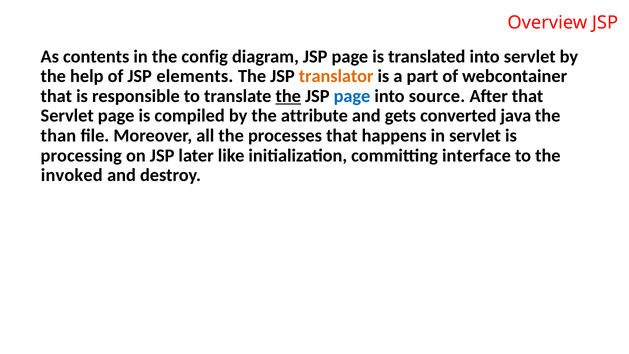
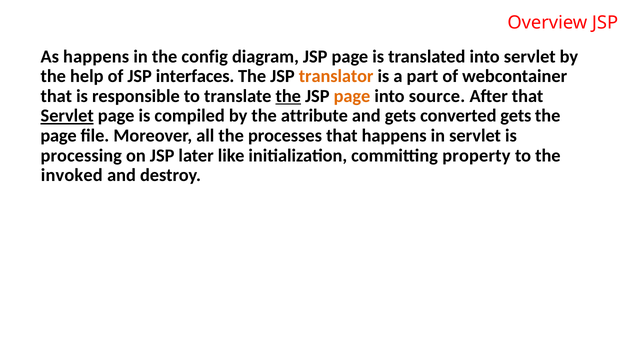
As contents: contents -> happens
elements: elements -> interfaces
page at (352, 96) colour: blue -> orange
Servlet at (67, 116) underline: none -> present
converted java: java -> gets
than at (58, 136): than -> page
interface: interface -> property
